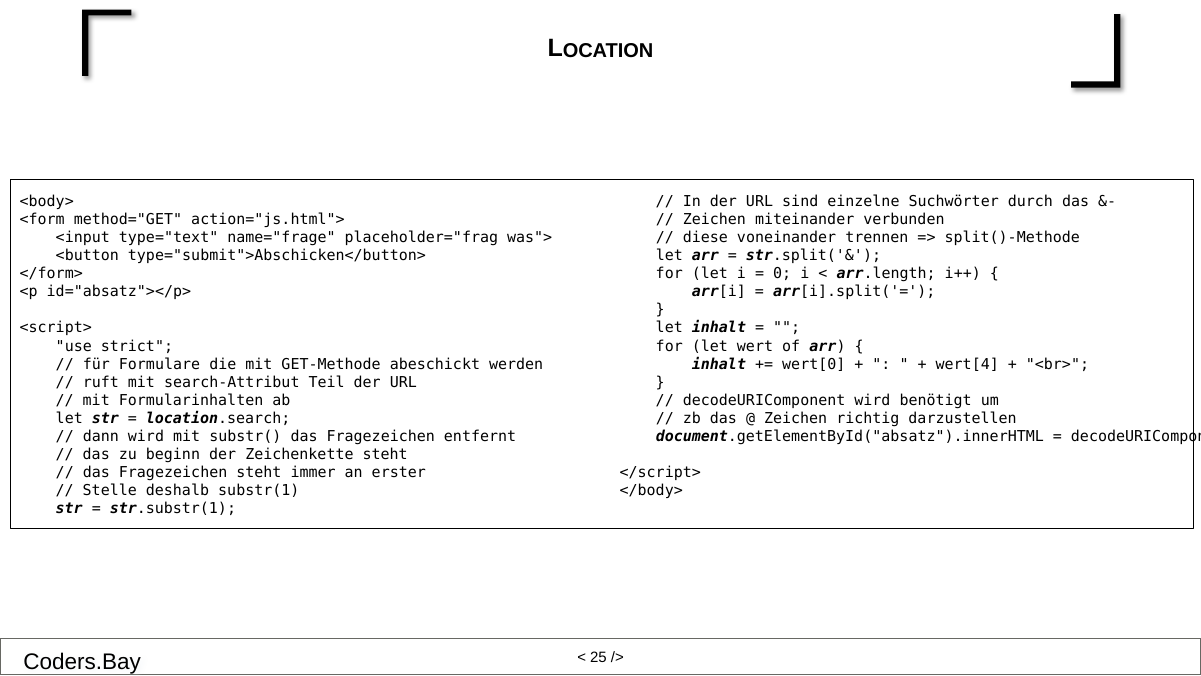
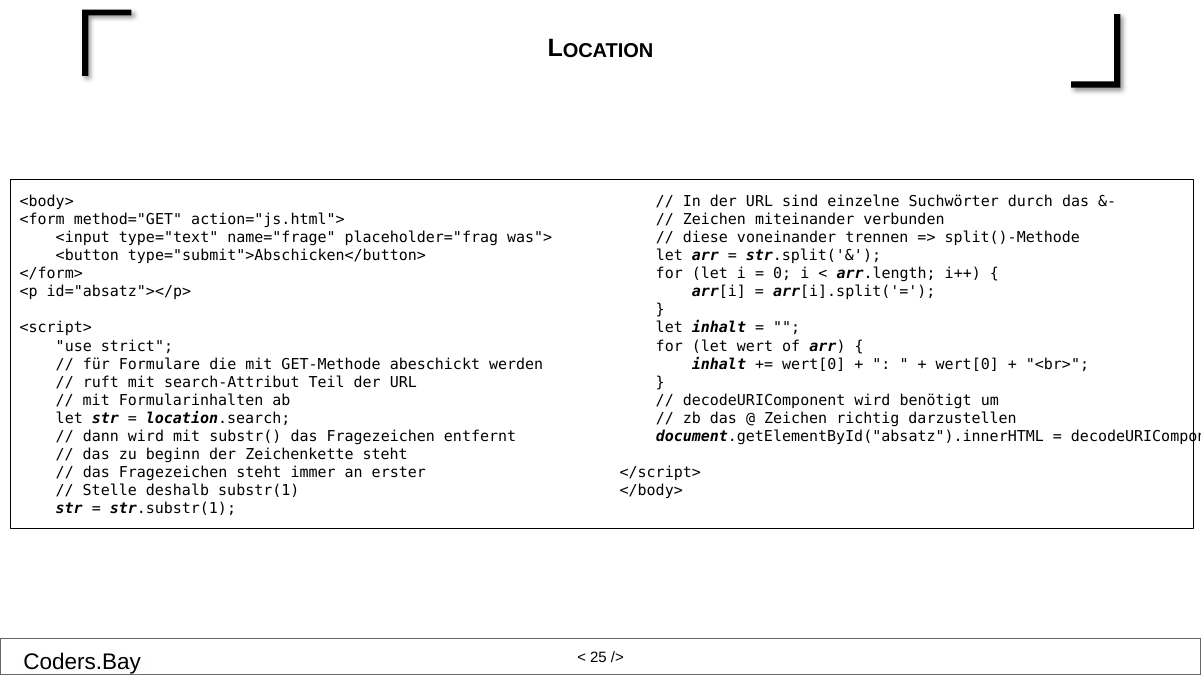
wert[4 at (967, 364): wert[4 -> wert[0
